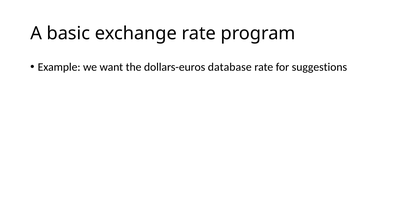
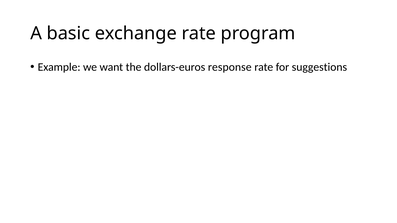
database: database -> response
